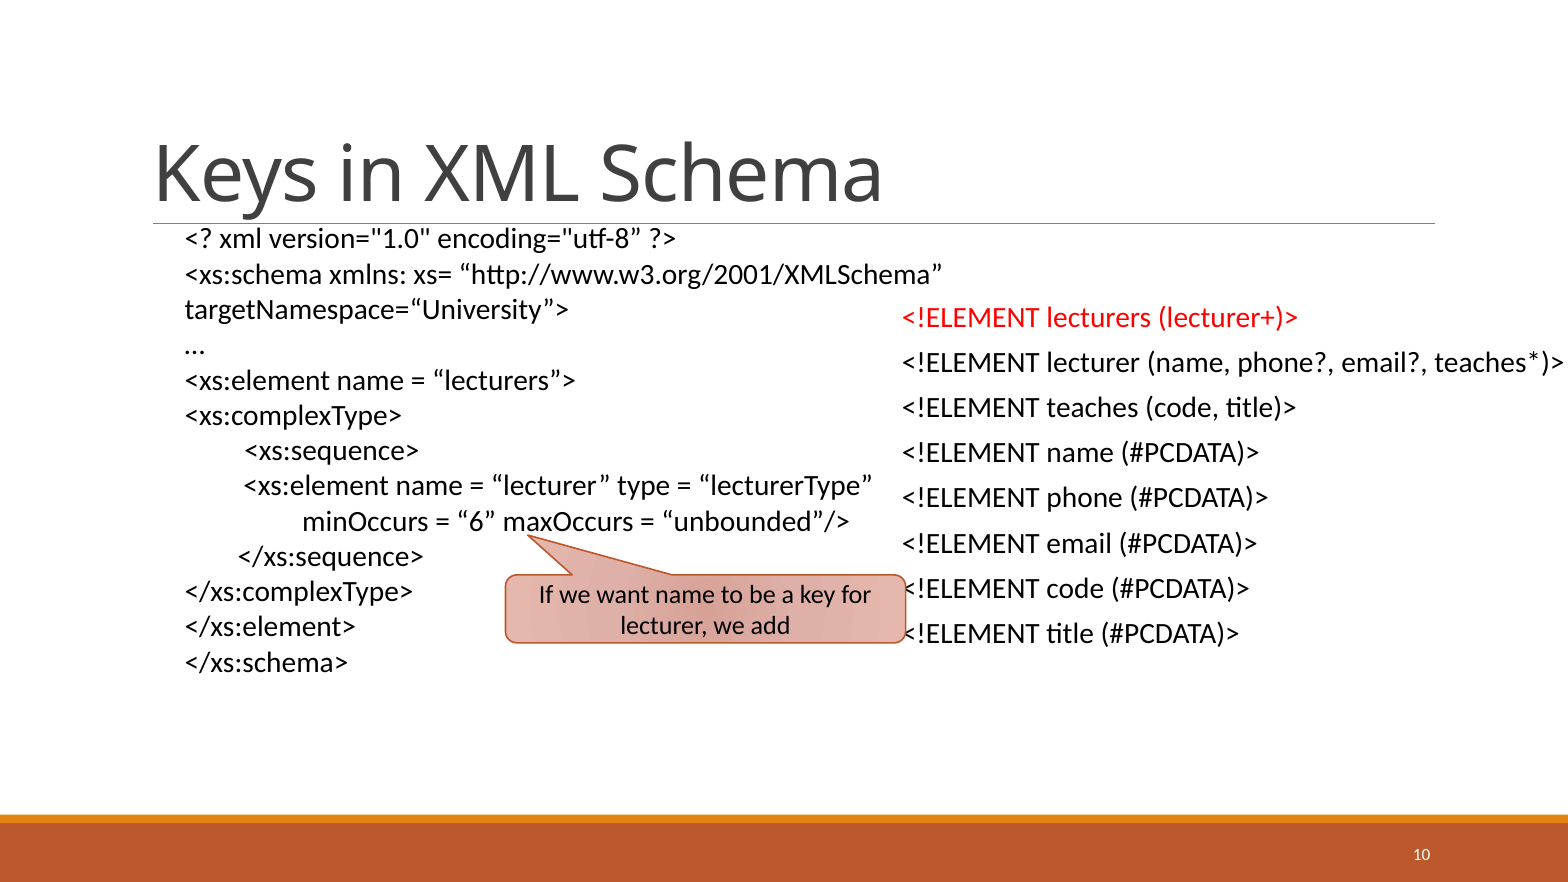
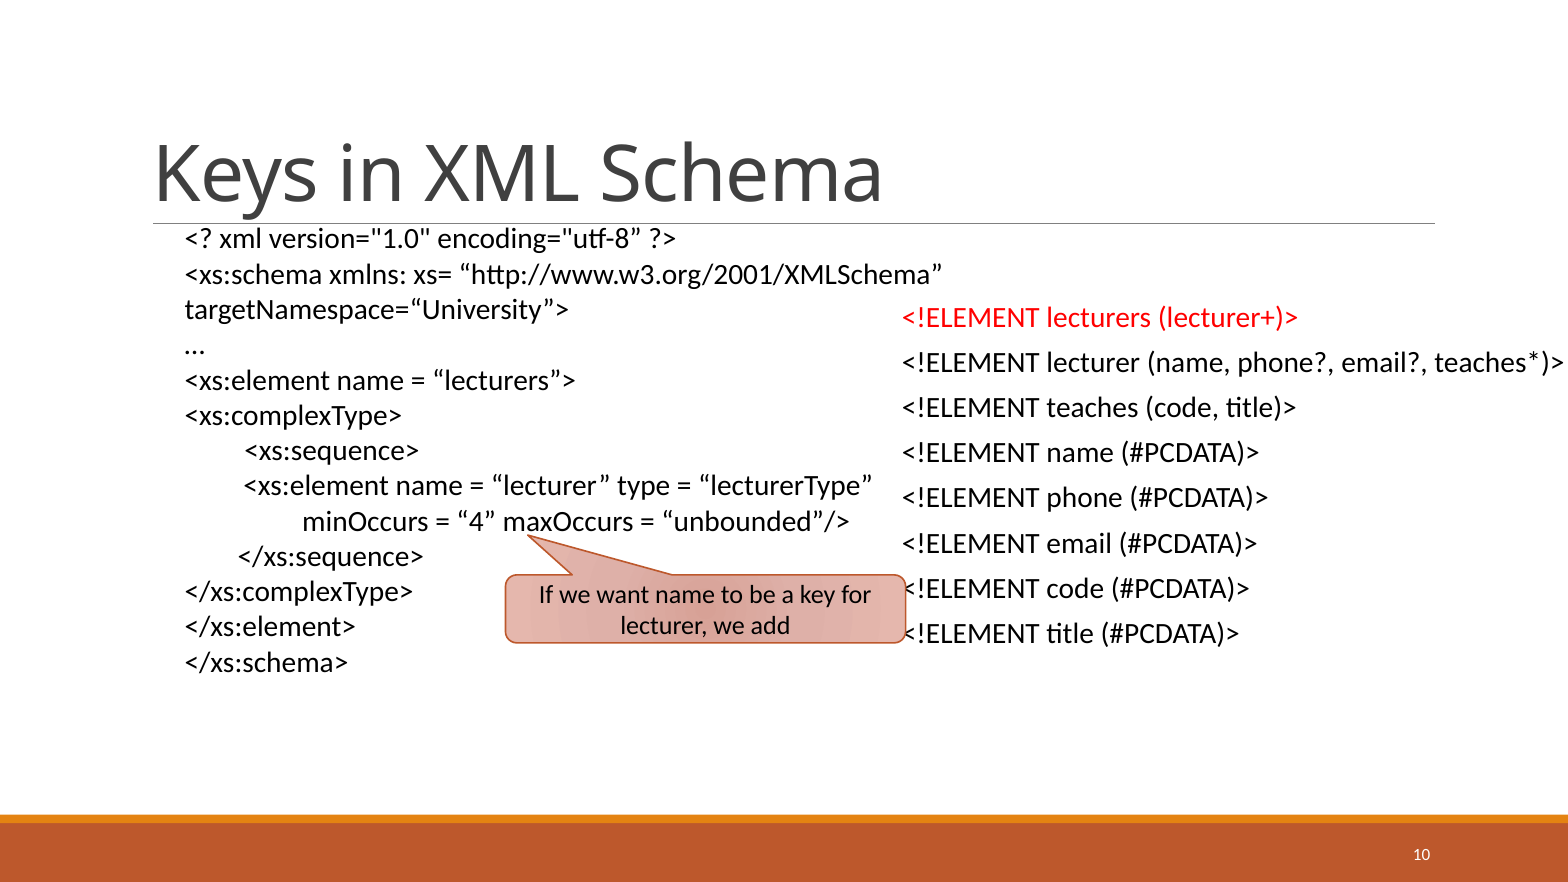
6: 6 -> 4
